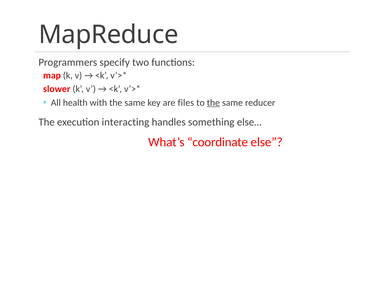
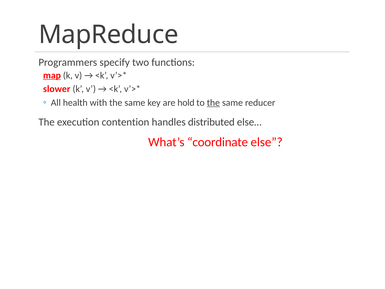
map underline: none -> present
files: files -> hold
interacting: interacting -> contention
something: something -> distributed
